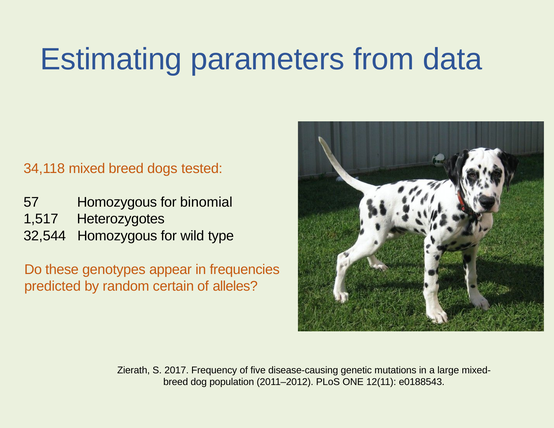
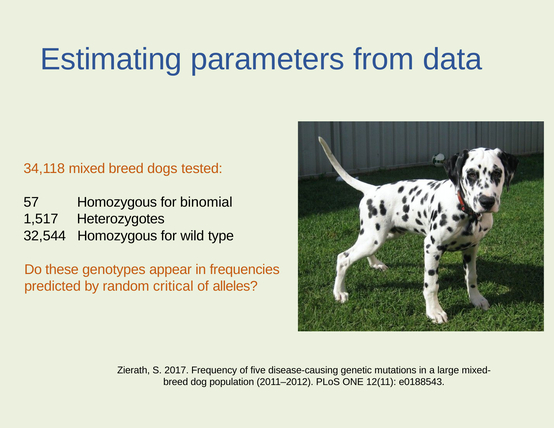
certain: certain -> critical
